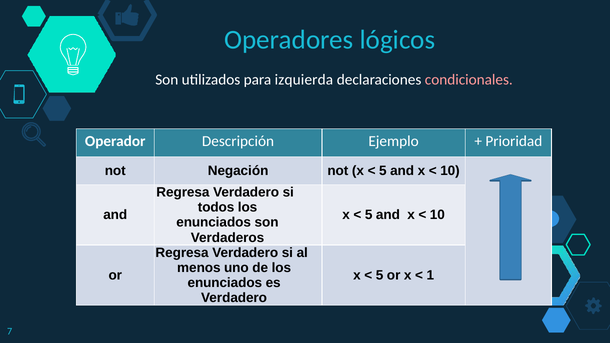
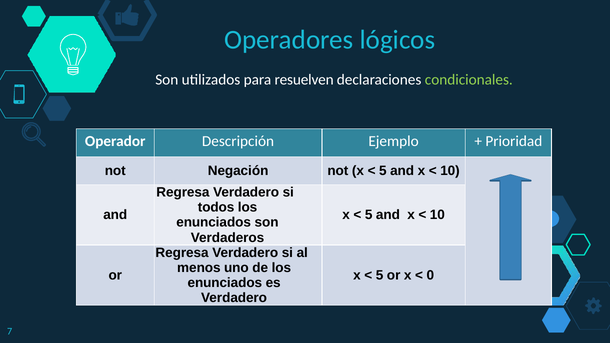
izquierda: izquierda -> resuelven
condicionales colour: pink -> light green
1: 1 -> 0
